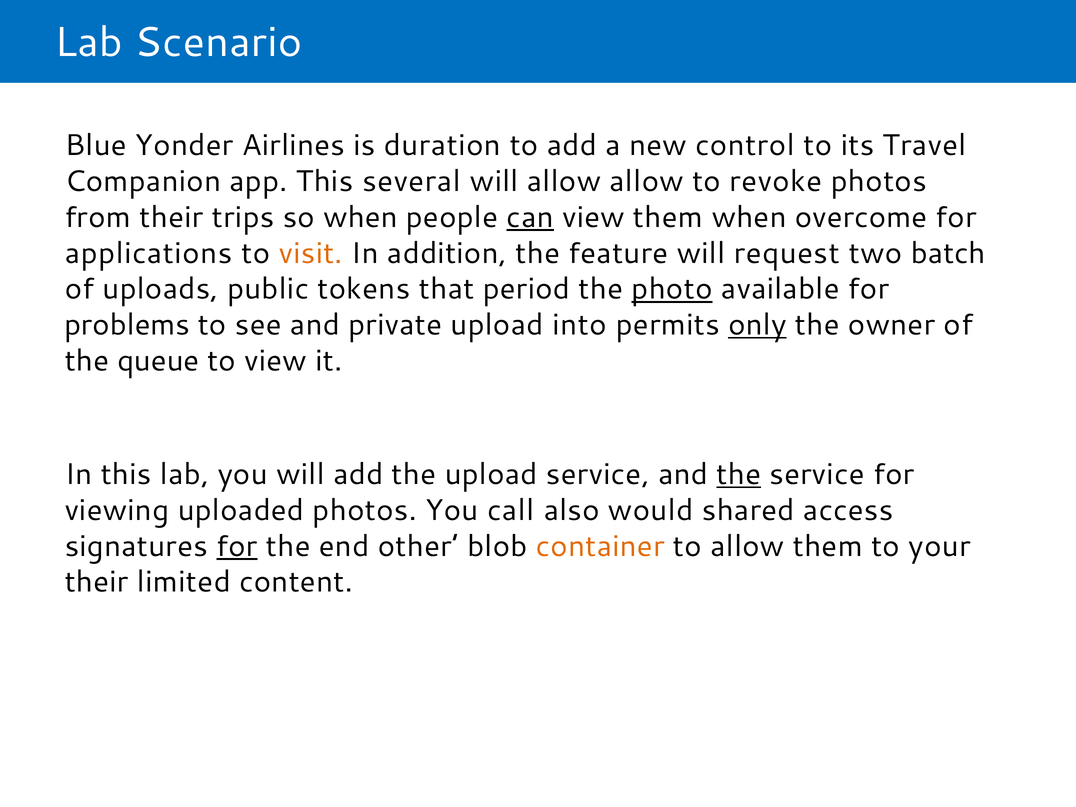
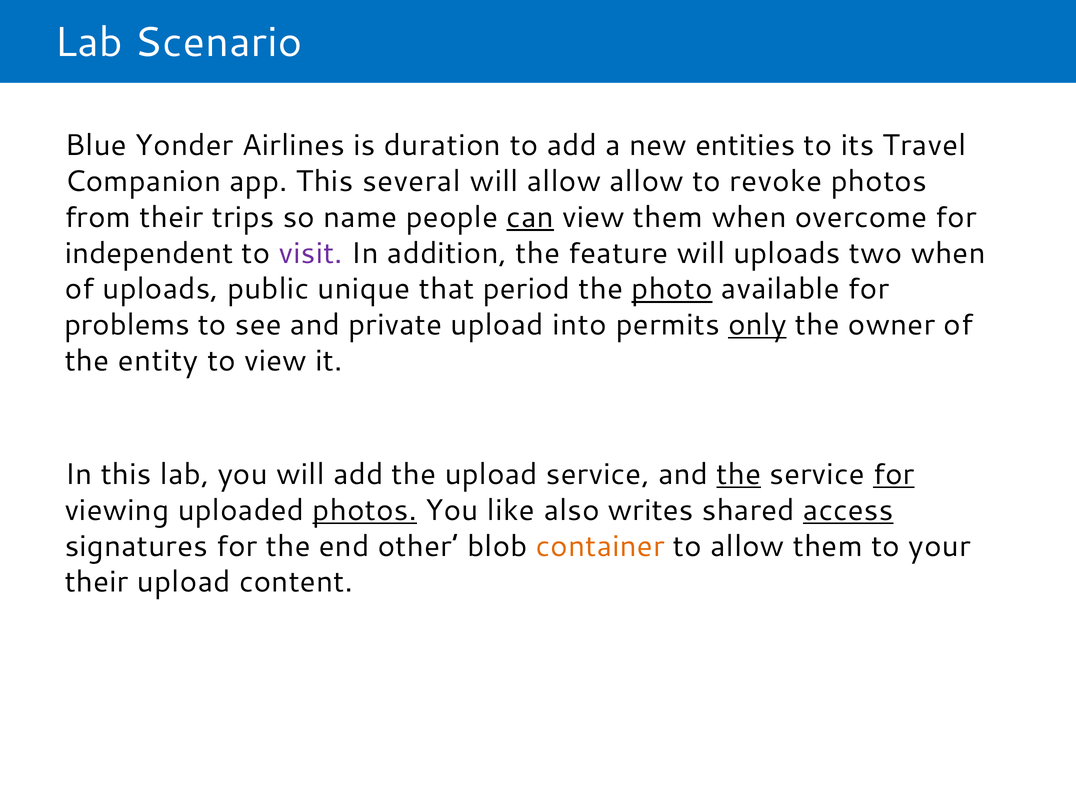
control: control -> entities
so when: when -> name
applications: applications -> independent
visit colour: orange -> purple
will request: request -> uploads
two batch: batch -> when
tokens: tokens -> unique
queue: queue -> entity
for at (894, 474) underline: none -> present
photos at (365, 510) underline: none -> present
call: call -> like
would: would -> writes
access underline: none -> present
for at (237, 546) underline: present -> none
their limited: limited -> upload
